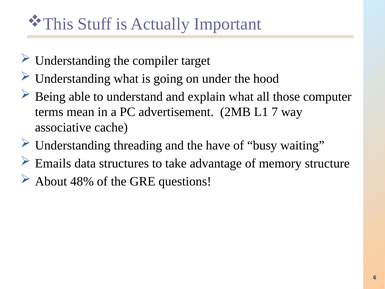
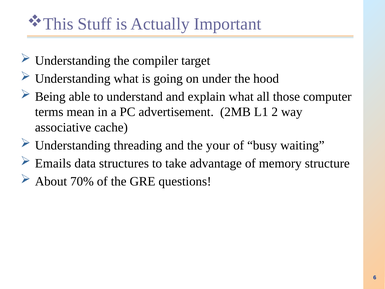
7: 7 -> 2
have: have -> your
48%: 48% -> 70%
